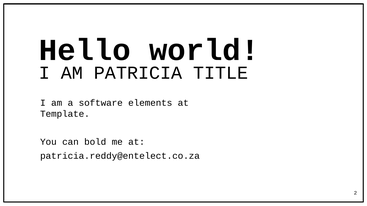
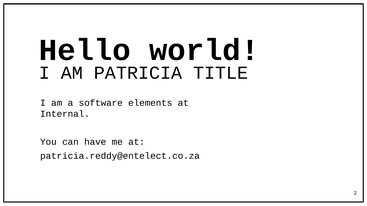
Template: Template -> Internal
bold: bold -> have
